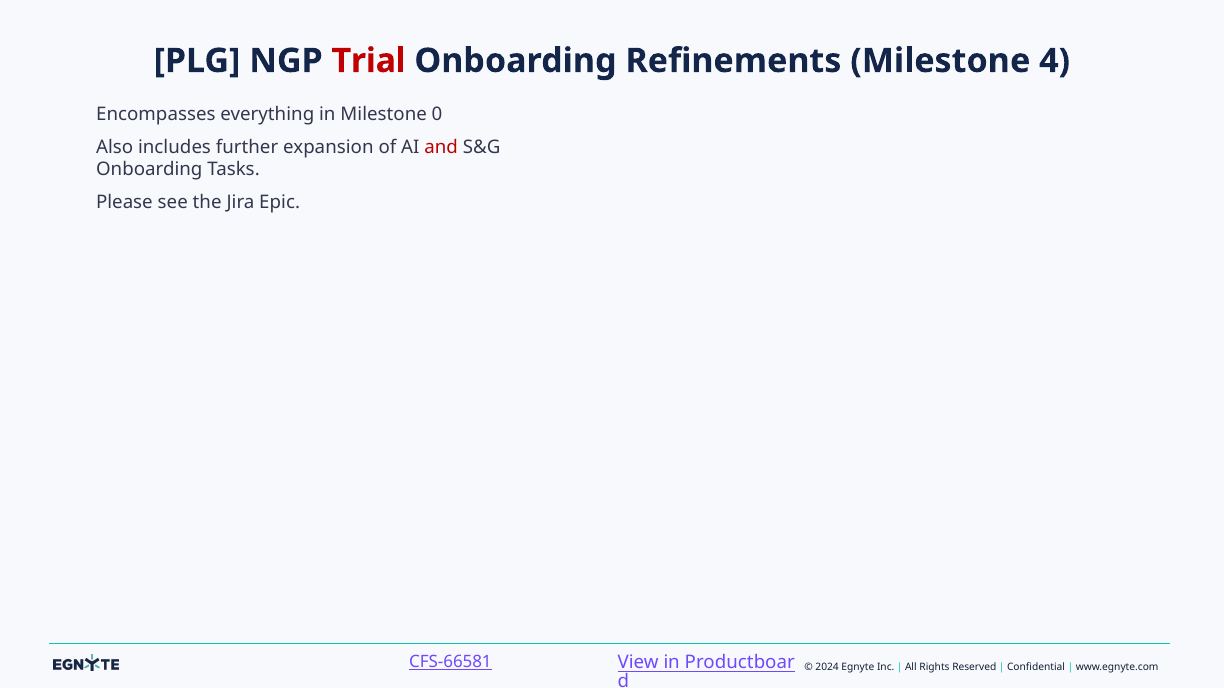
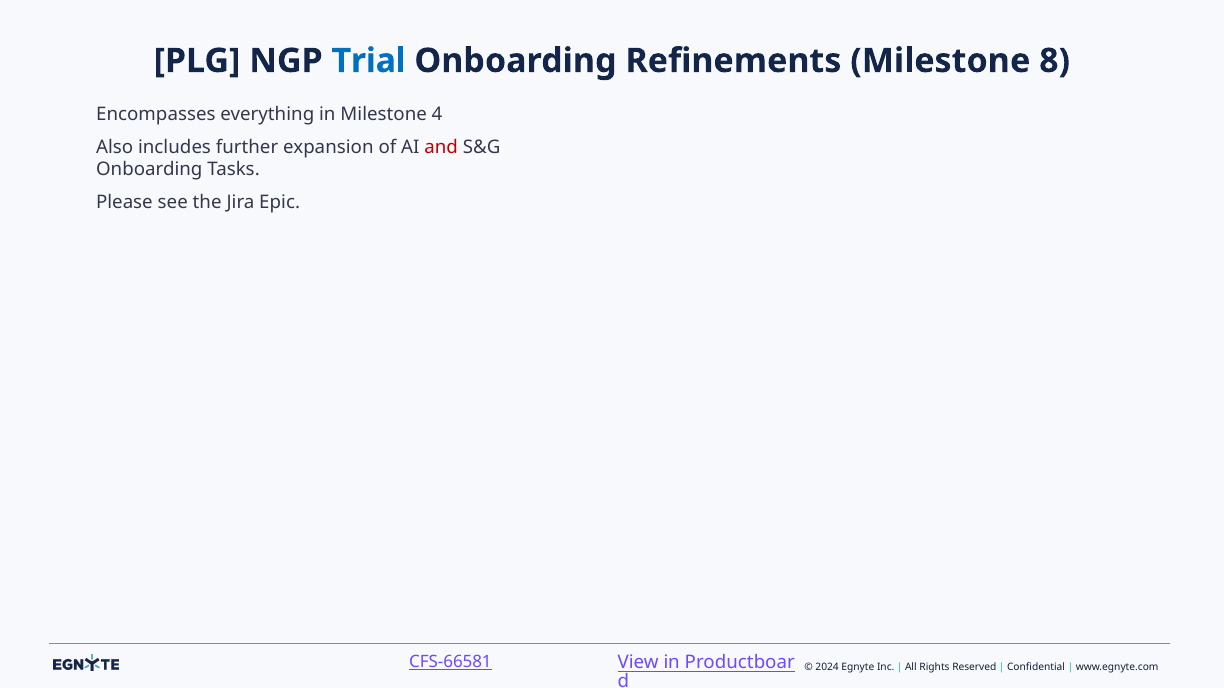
Trial colour: red -> blue
4: 4 -> 8
0: 0 -> 4
